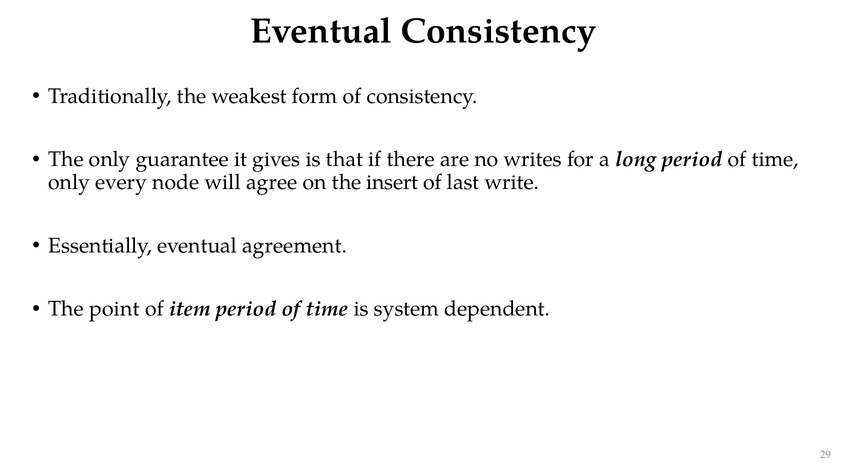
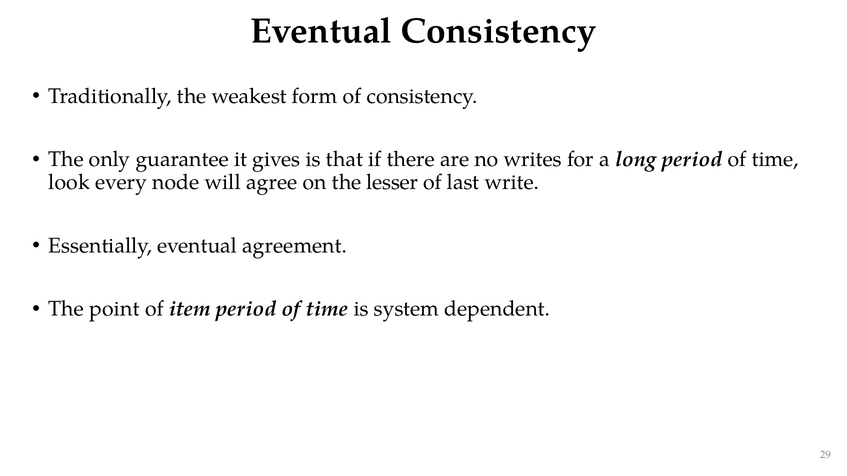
only at (69, 183): only -> look
insert: insert -> lesser
